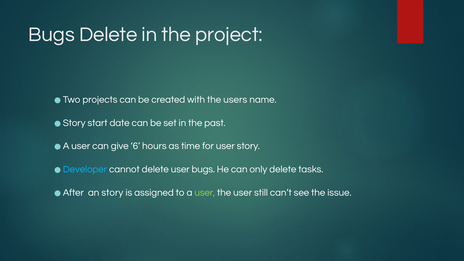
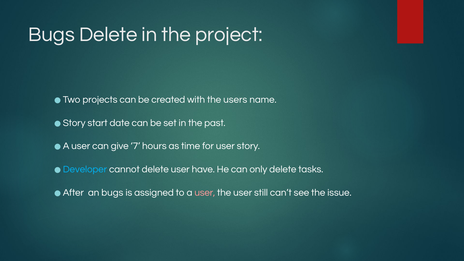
6: 6 -> 7
user bugs: bugs -> have
an story: story -> bugs
user at (205, 193) colour: light green -> pink
